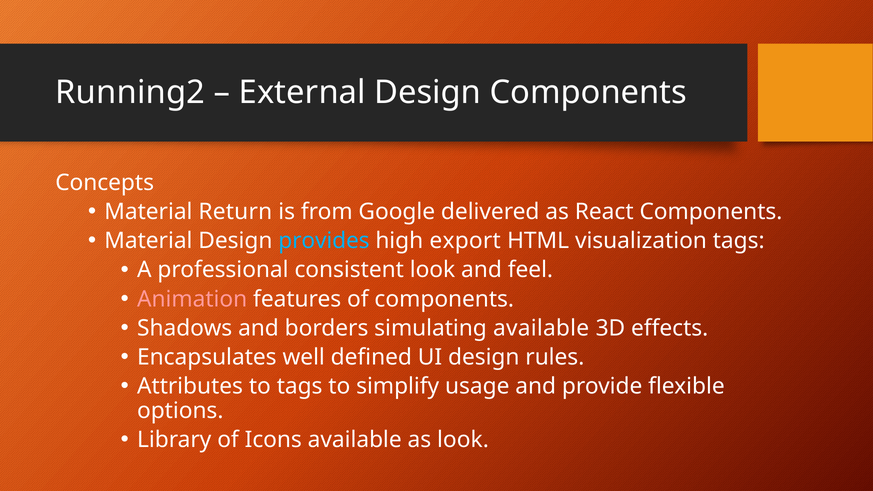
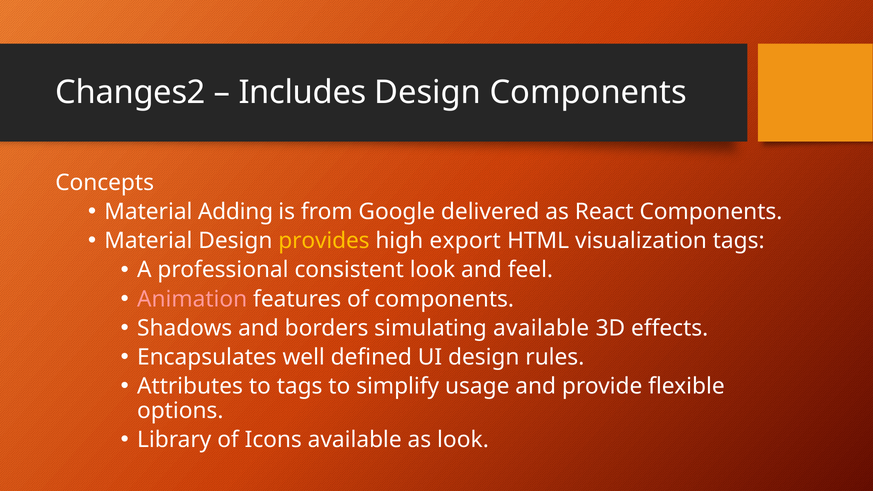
Running2: Running2 -> Changes2
External: External -> Includes
Return: Return -> Adding
provides colour: light blue -> yellow
